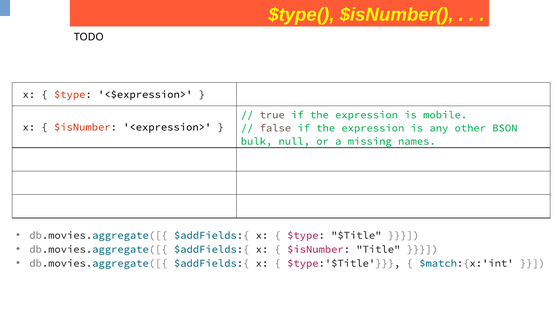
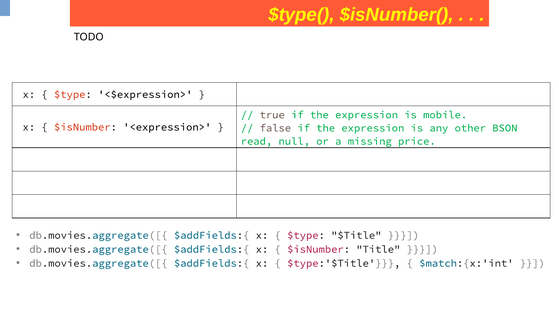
bulk: bulk -> read
names: names -> price
